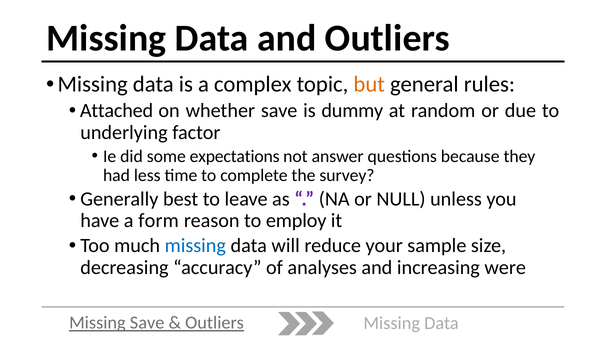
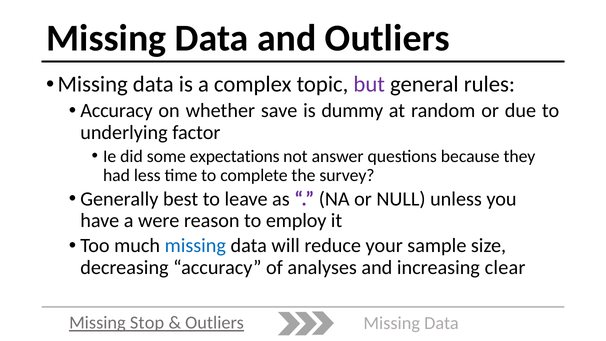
but colour: orange -> purple
Attached at (117, 111): Attached -> Accuracy
form: form -> were
were: were -> clear
Missing Save: Save -> Stop
